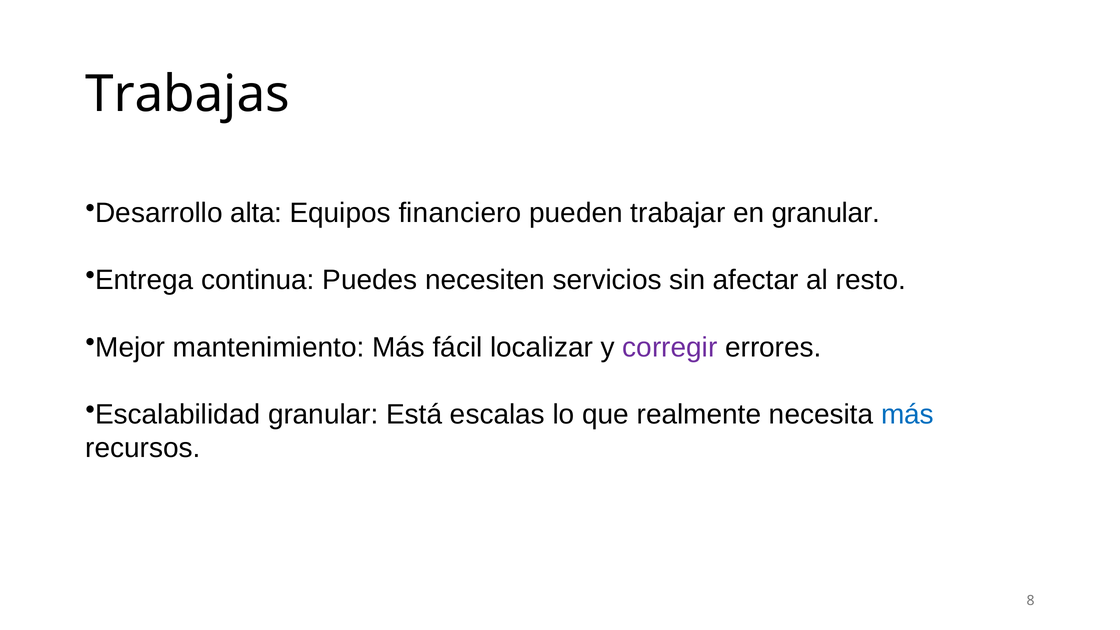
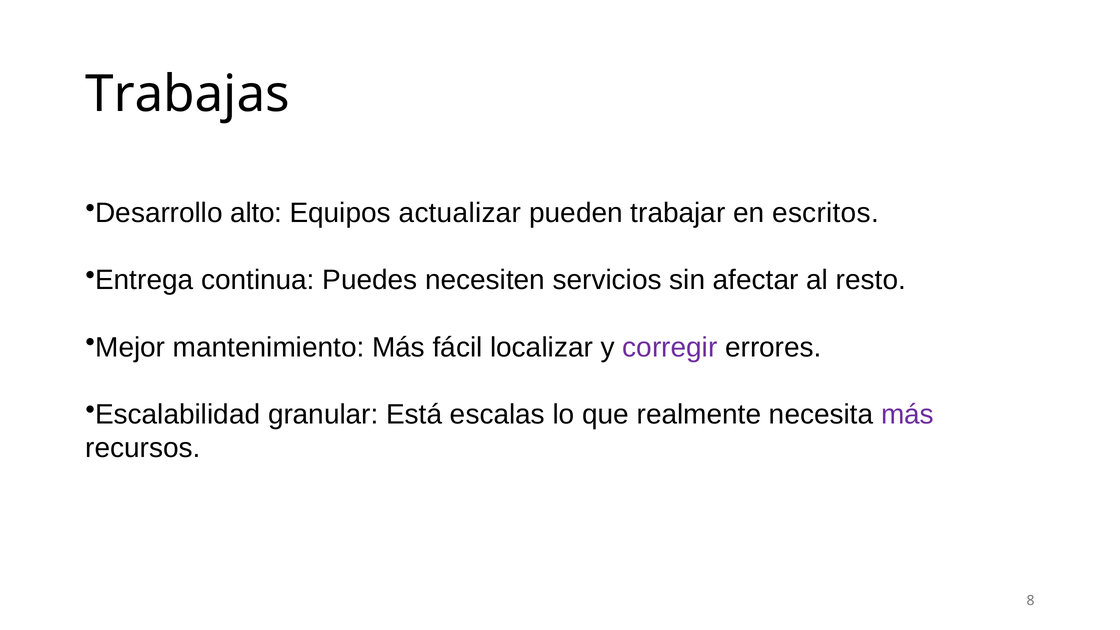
alta: alta -> alto
financiero: financiero -> actualizar
en granular: granular -> escritos
más at (907, 414) colour: blue -> purple
